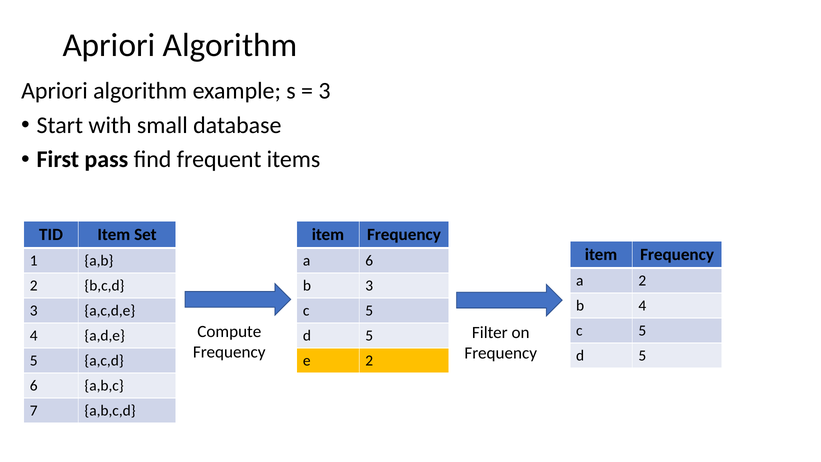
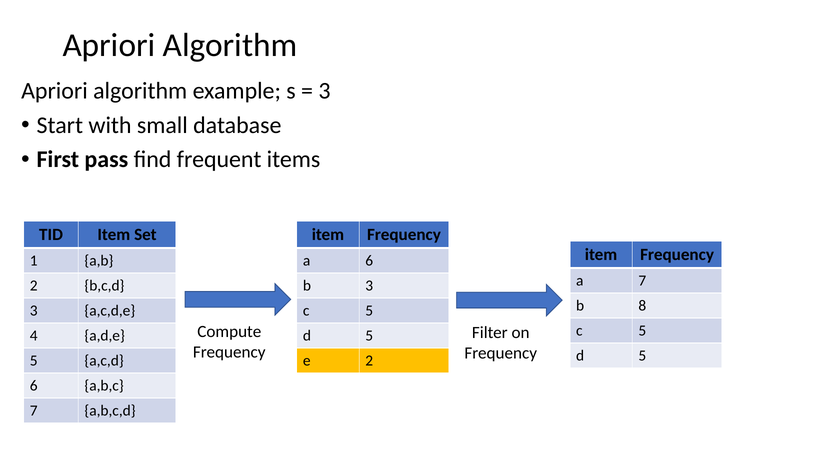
a 2: 2 -> 7
b 4: 4 -> 8
